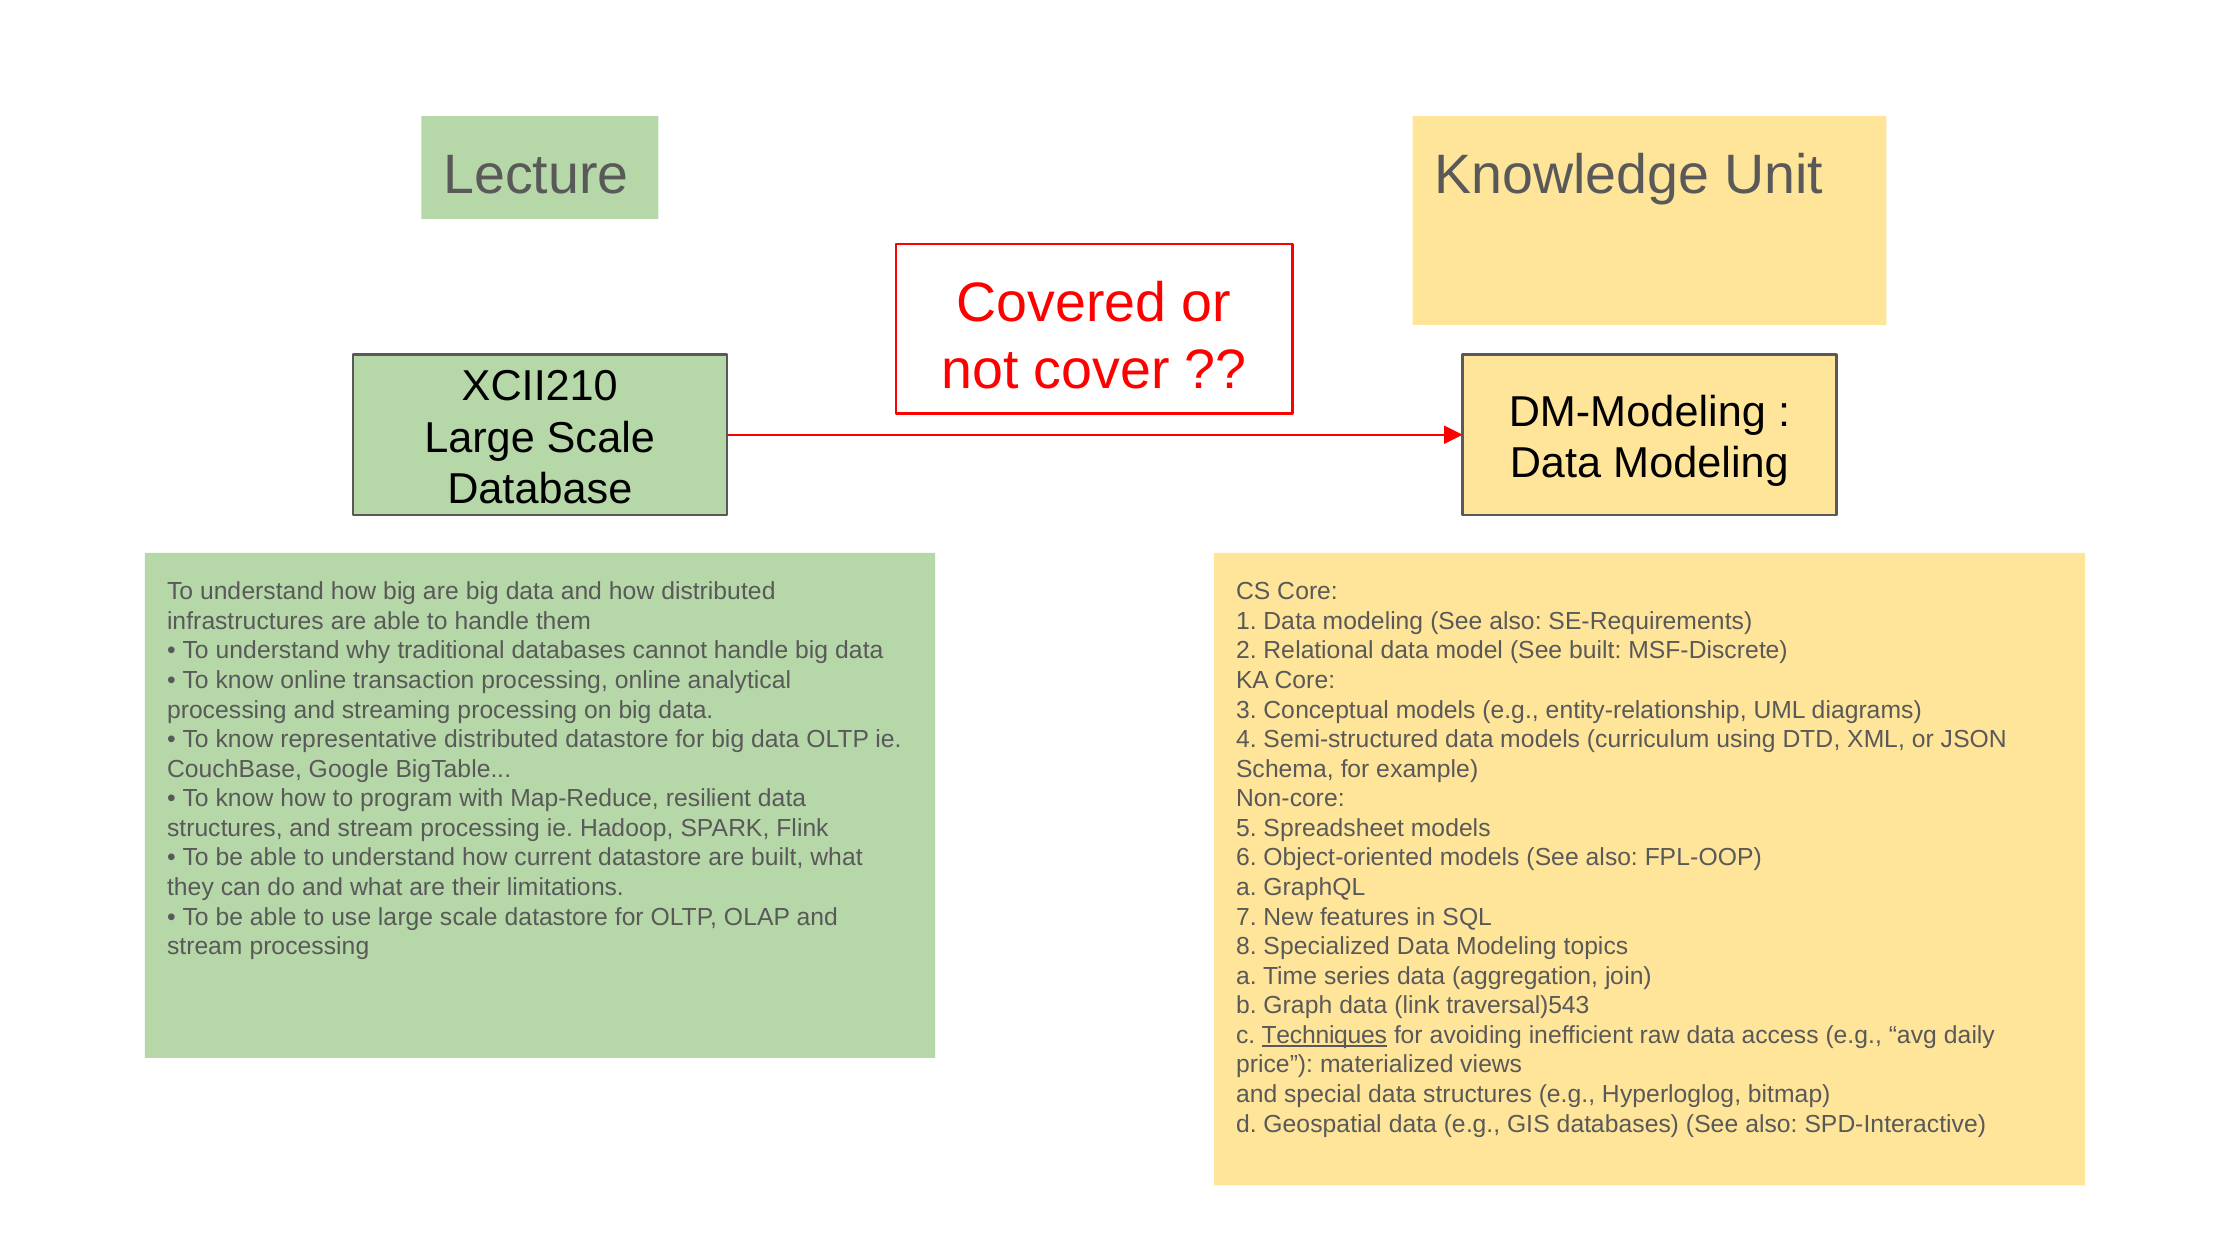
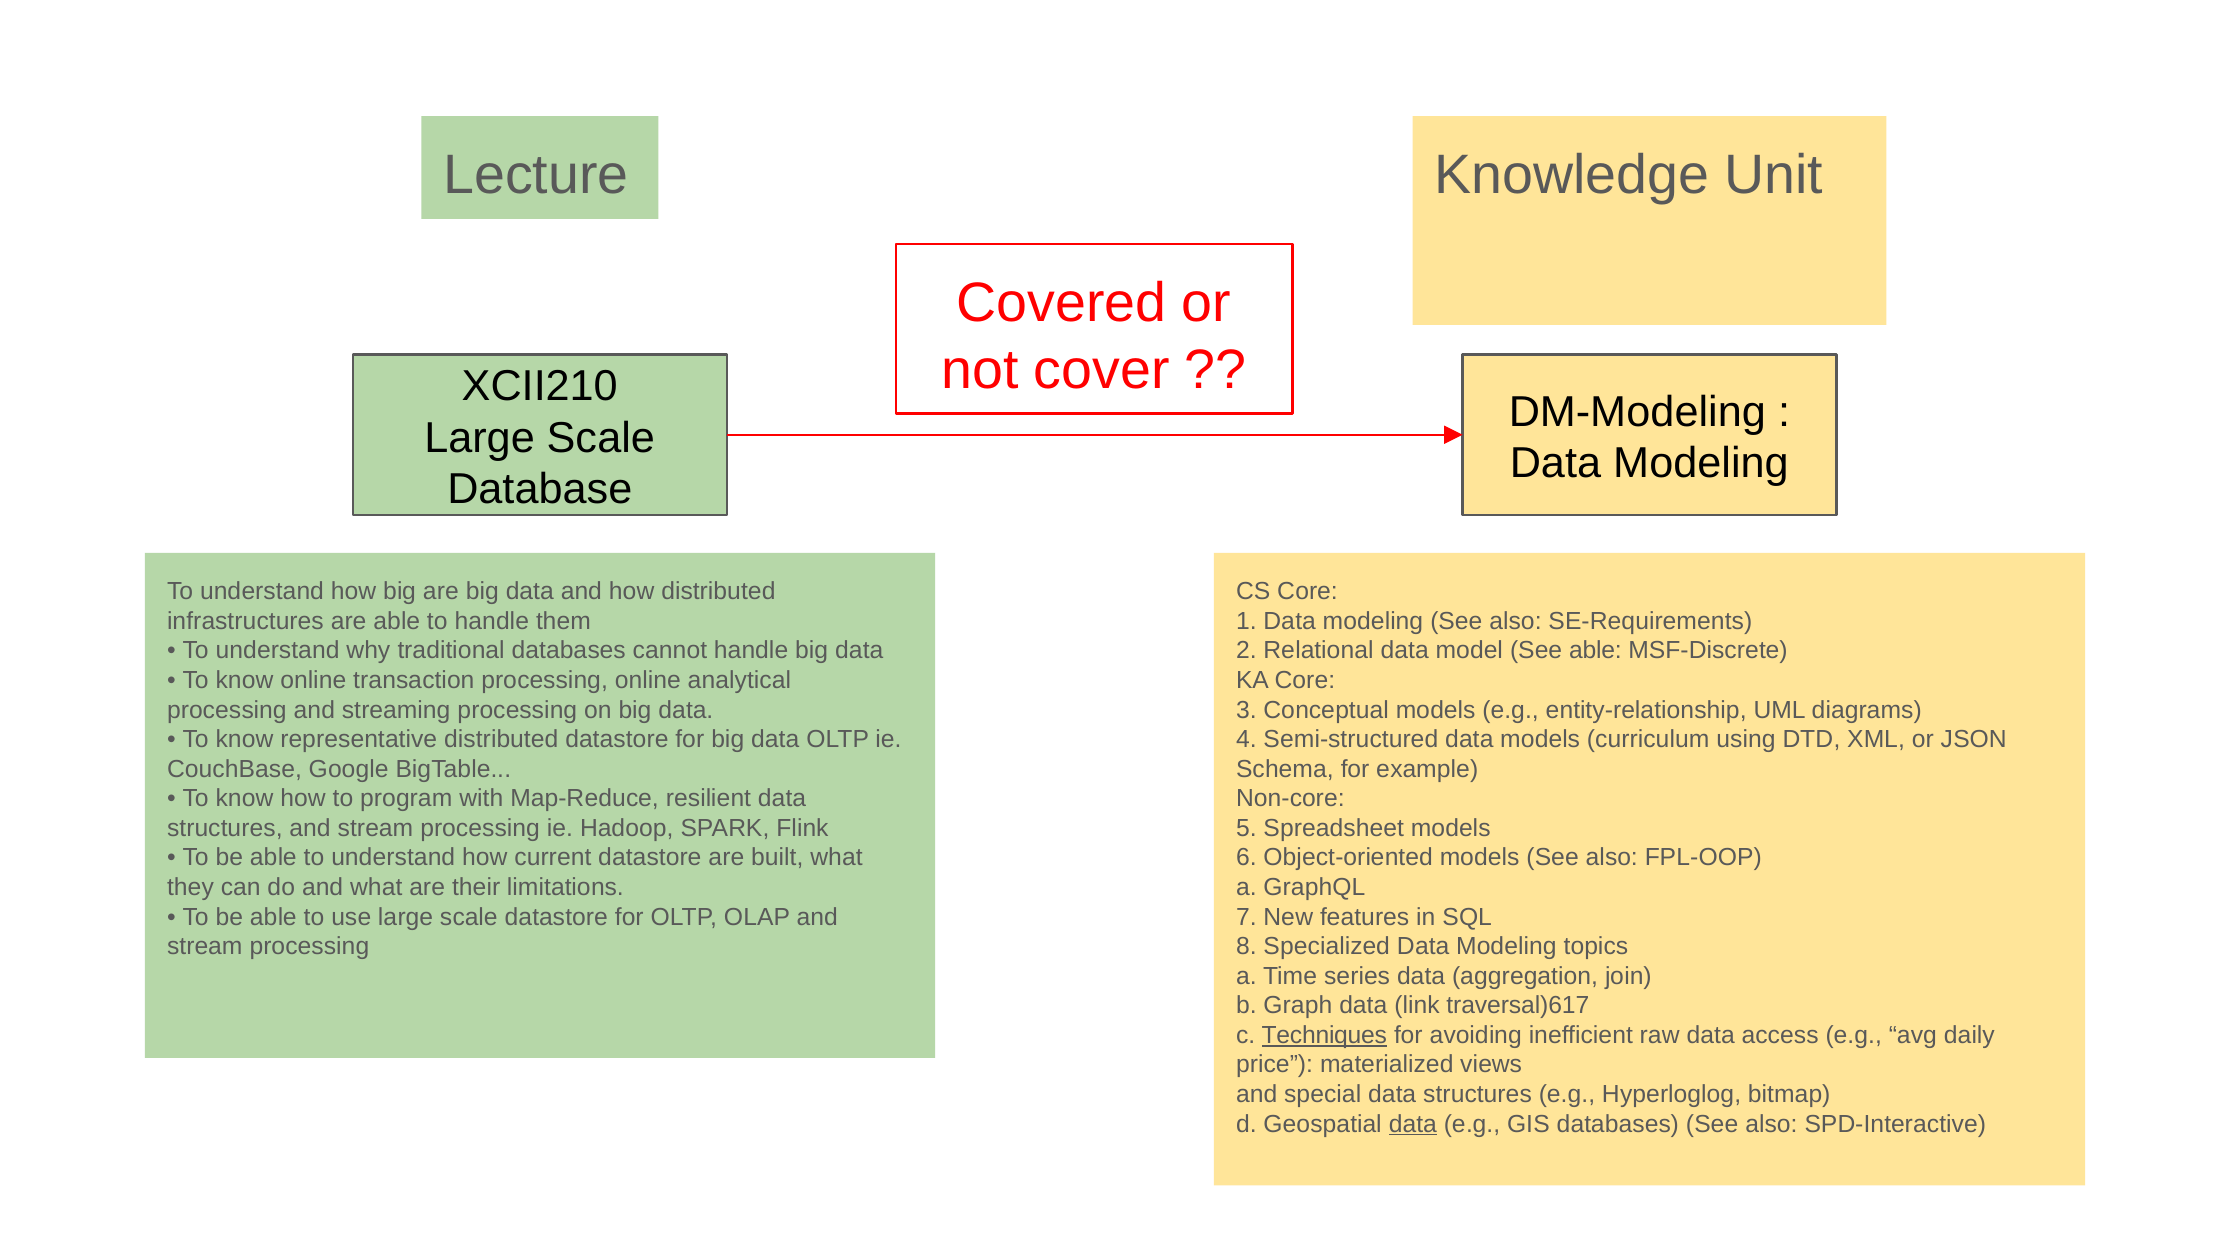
See built: built -> able
traversal)543: traversal)543 -> traversal)617
data at (1413, 1124) underline: none -> present
